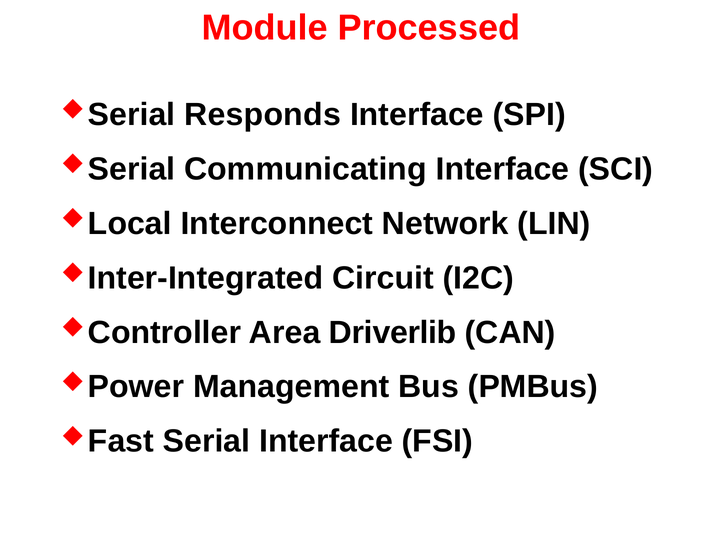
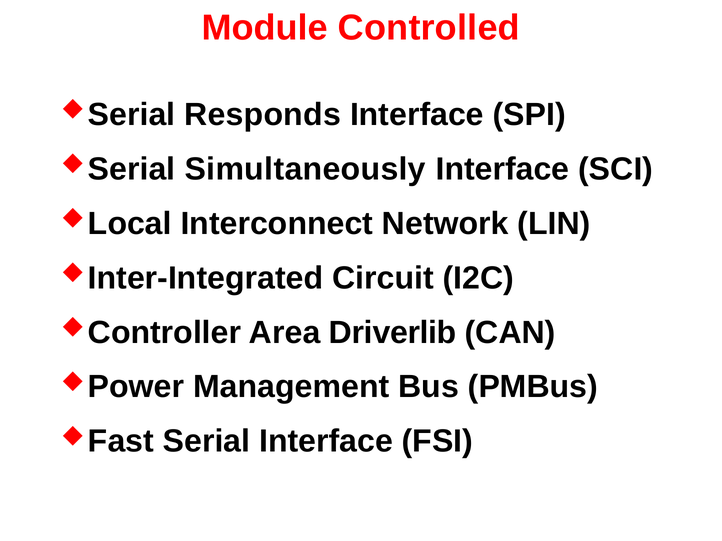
Processed: Processed -> Controlled
Communicating: Communicating -> Simultaneously
